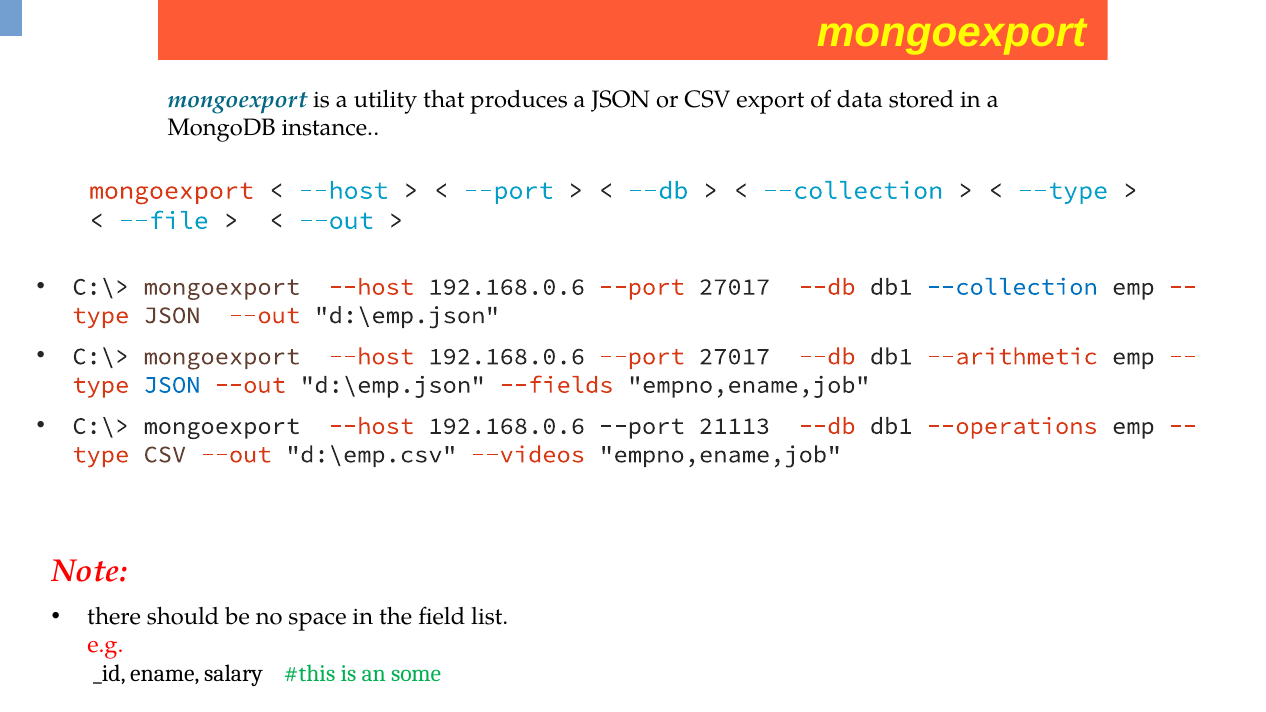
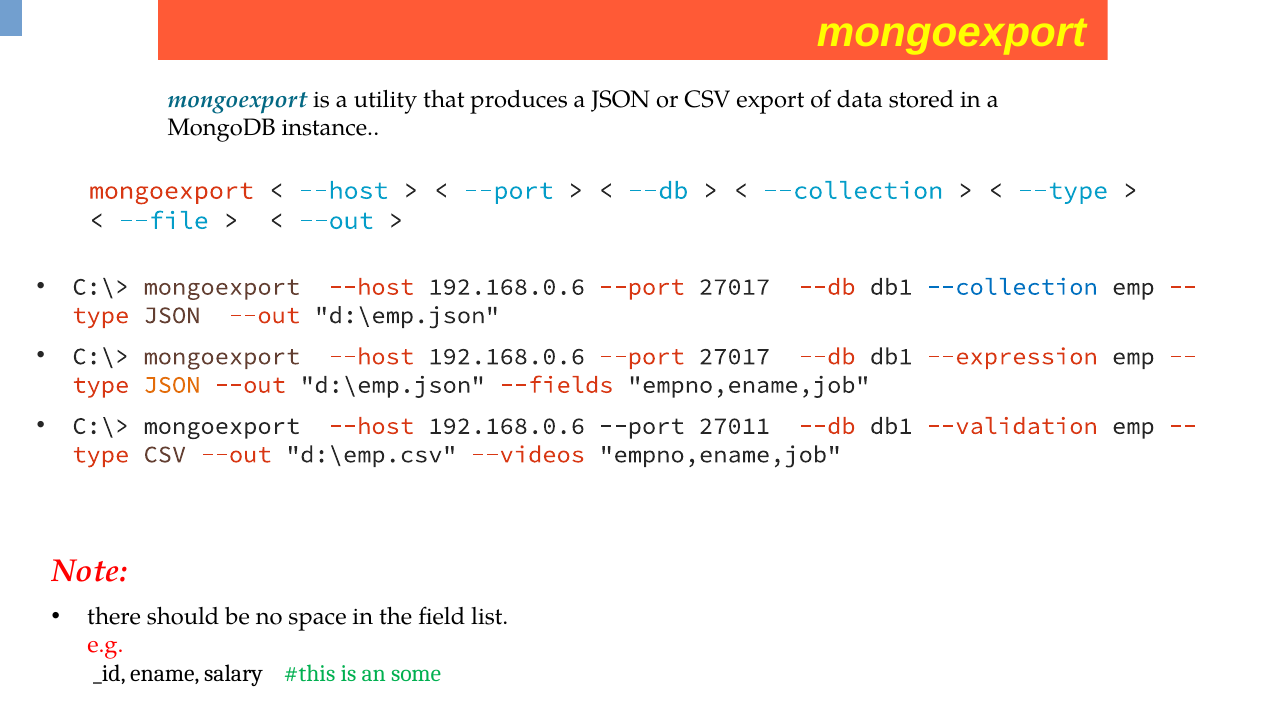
--arithmetic: --arithmetic -> --expression
JSON at (172, 385) colour: blue -> orange
21113: 21113 -> 27011
--operations: --operations -> --validation
